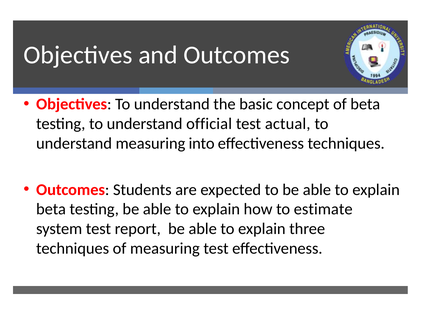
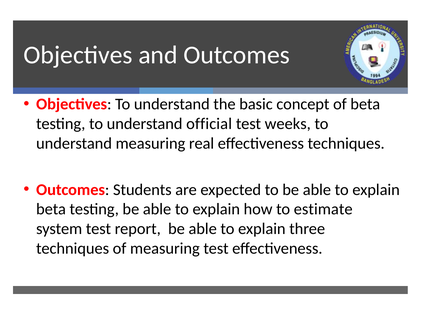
actual: actual -> weeks
into: into -> real
